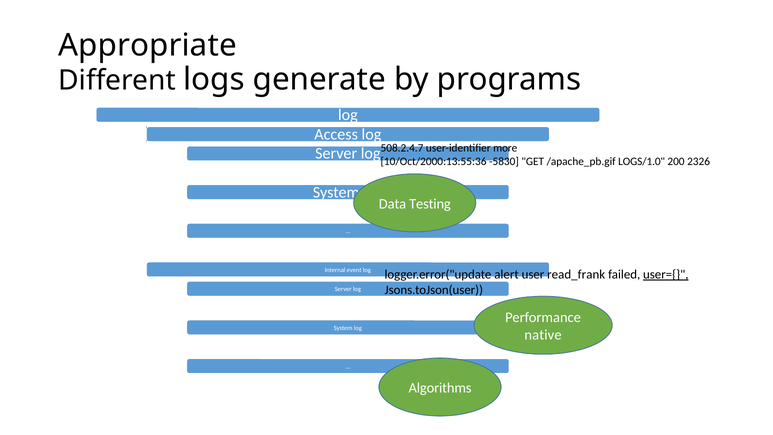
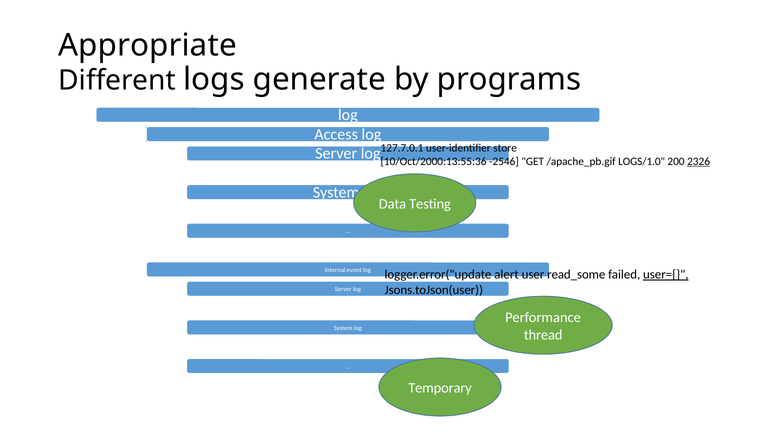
508.2.4.7: 508.2.4.7 -> 127.7.0.1
more: more -> store
-5830: -5830 -> -2546
2326 underline: none -> present
read_frank: read_frank -> read_some
native: native -> thread
Algorithms: Algorithms -> Temporary
